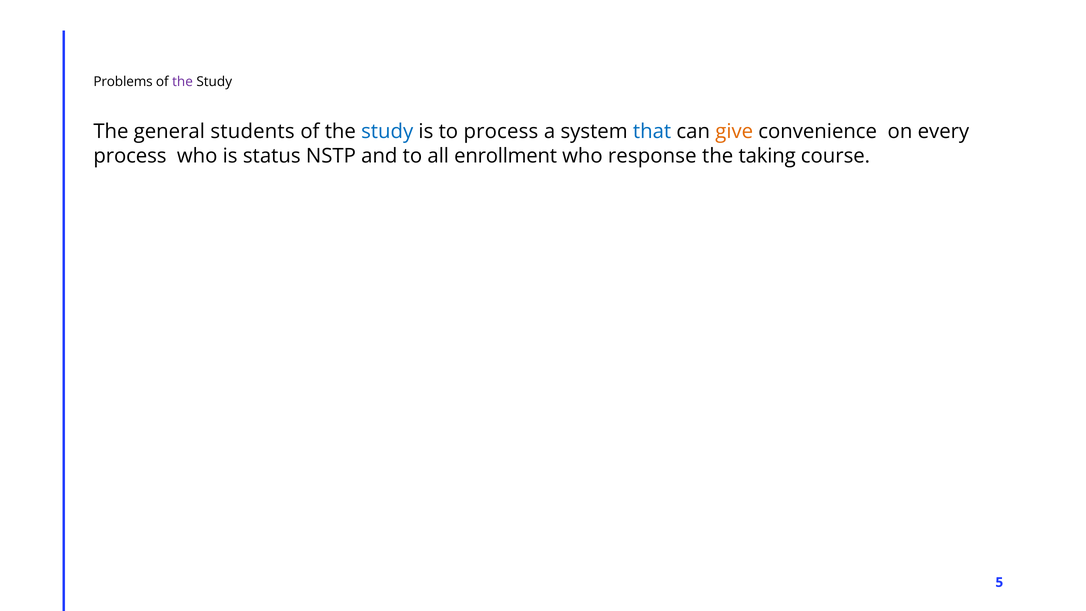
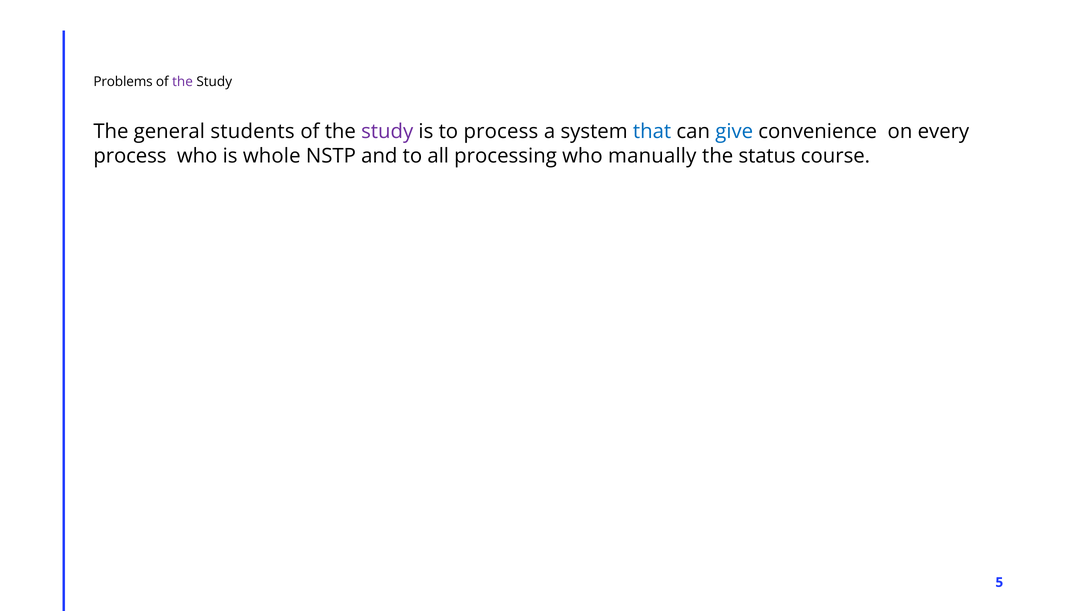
study at (387, 132) colour: blue -> purple
give colour: orange -> blue
status: status -> whole
enrollment: enrollment -> processing
response: response -> manually
taking: taking -> status
